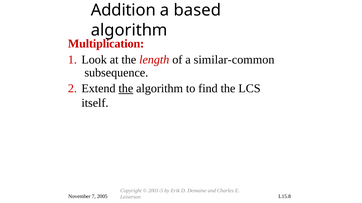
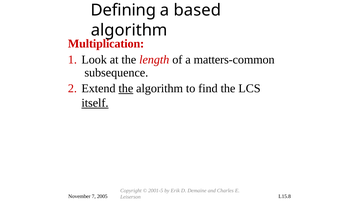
Addition: Addition -> Defining
similar-common: similar-common -> matters-common
itself underline: none -> present
